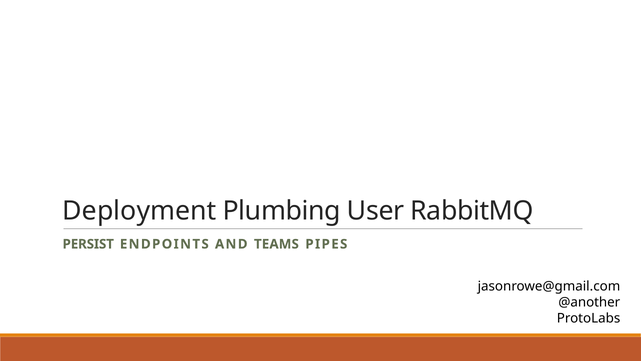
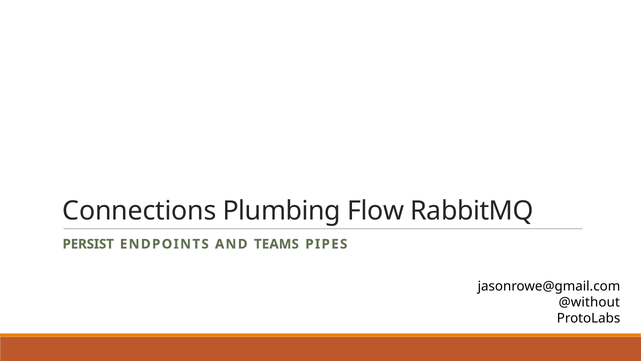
Deployment: Deployment -> Connections
User: User -> Flow
@another: @another -> @without
